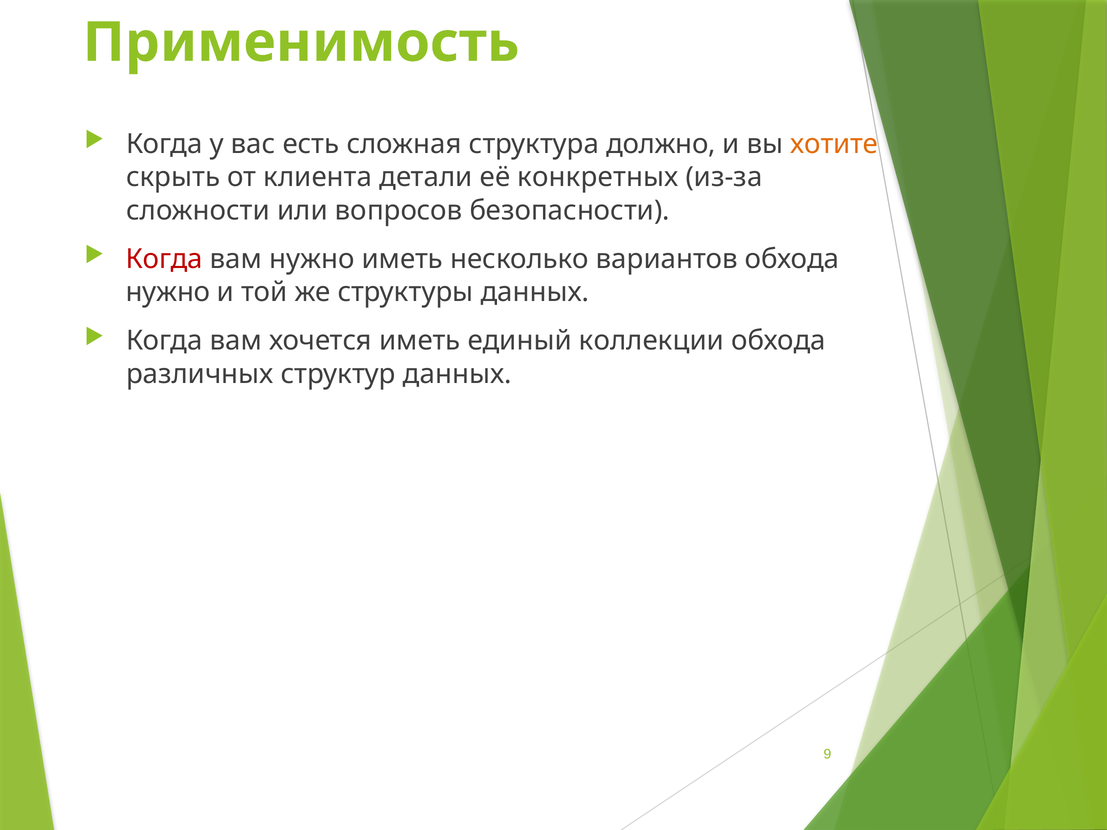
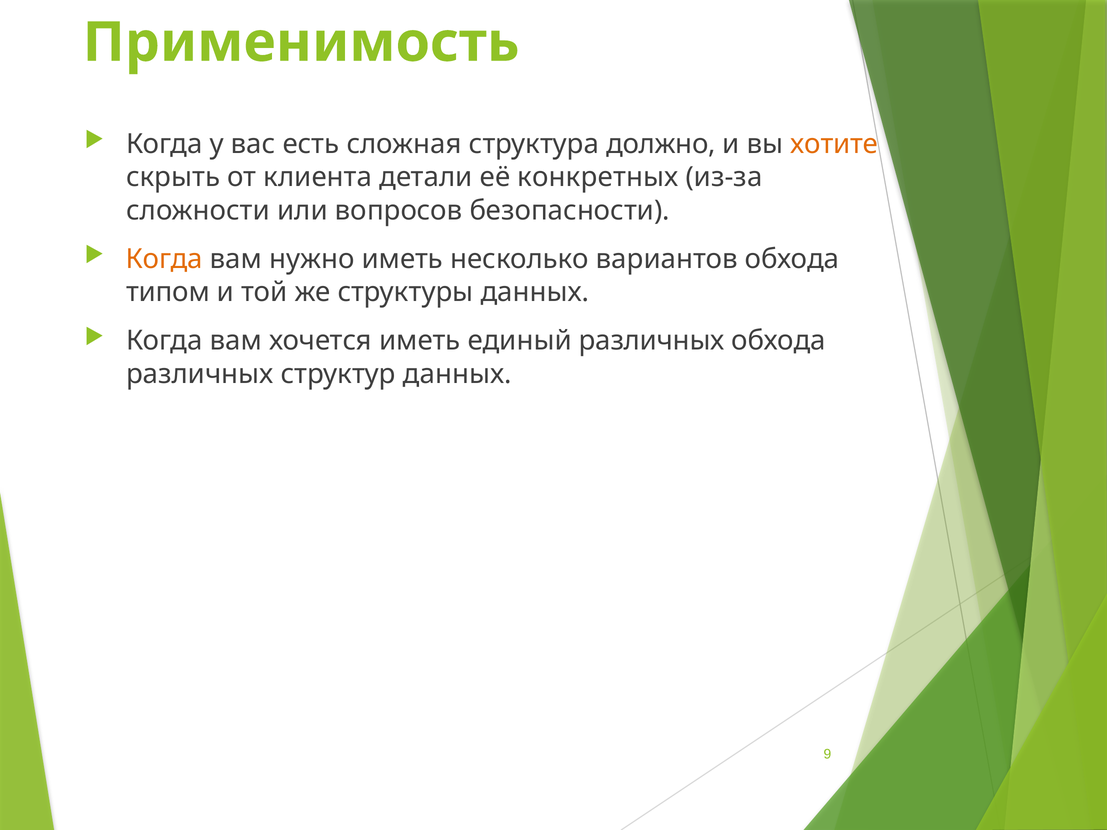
Когда at (164, 259) colour: red -> orange
нужно at (168, 292): нужно -> типом
единый коллекции: коллекции -> различных
